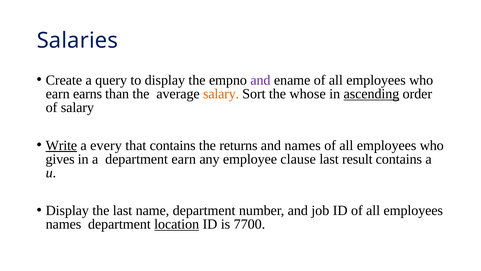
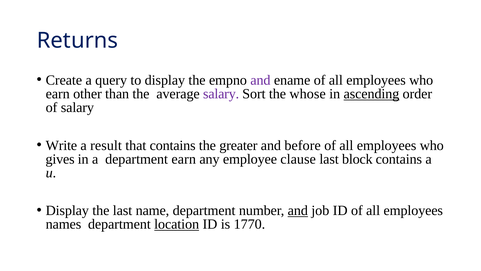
Salaries: Salaries -> Returns
earns: earns -> other
salary at (221, 94) colour: orange -> purple
Write underline: present -> none
every: every -> result
returns: returns -> greater
and names: names -> before
result: result -> block
and at (298, 210) underline: none -> present
7700: 7700 -> 1770
